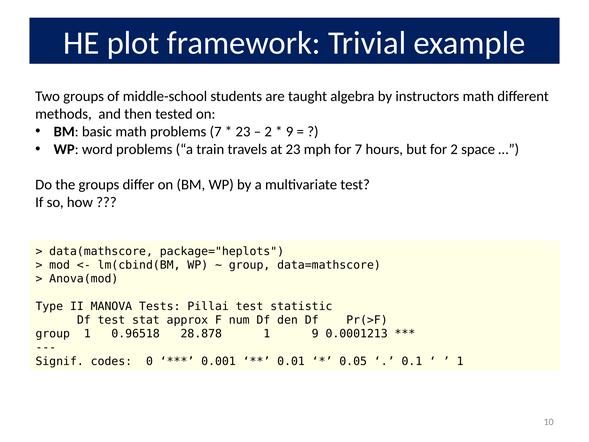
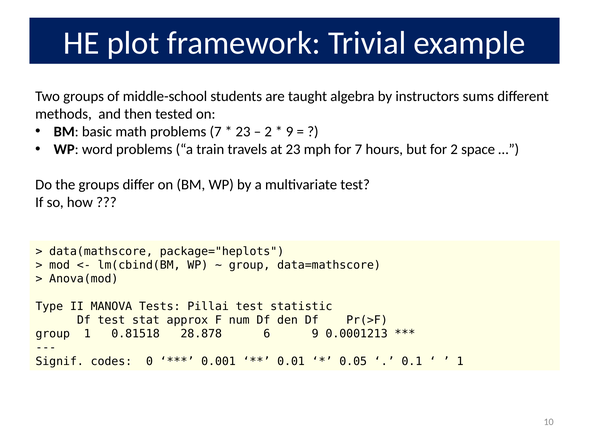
instructors math: math -> sums
0.96518: 0.96518 -> 0.81518
28.878 1: 1 -> 6
